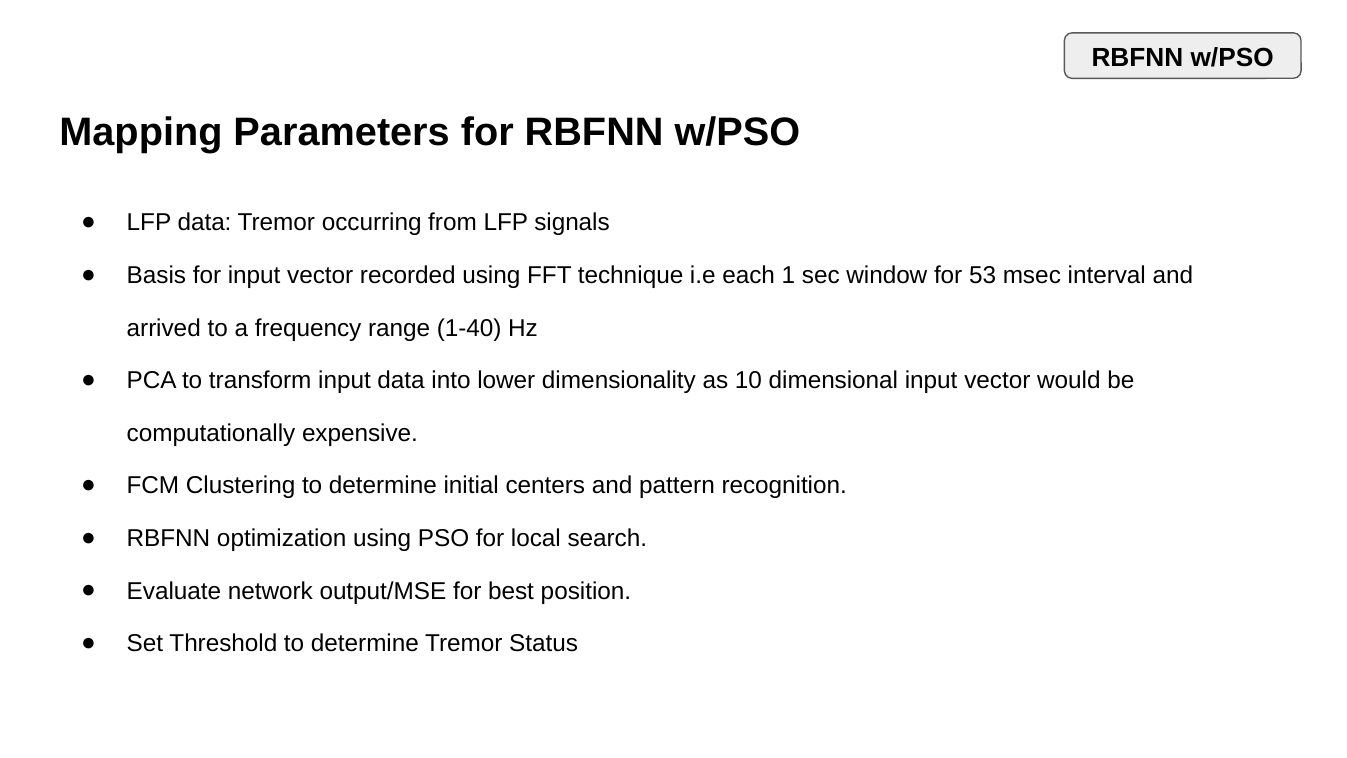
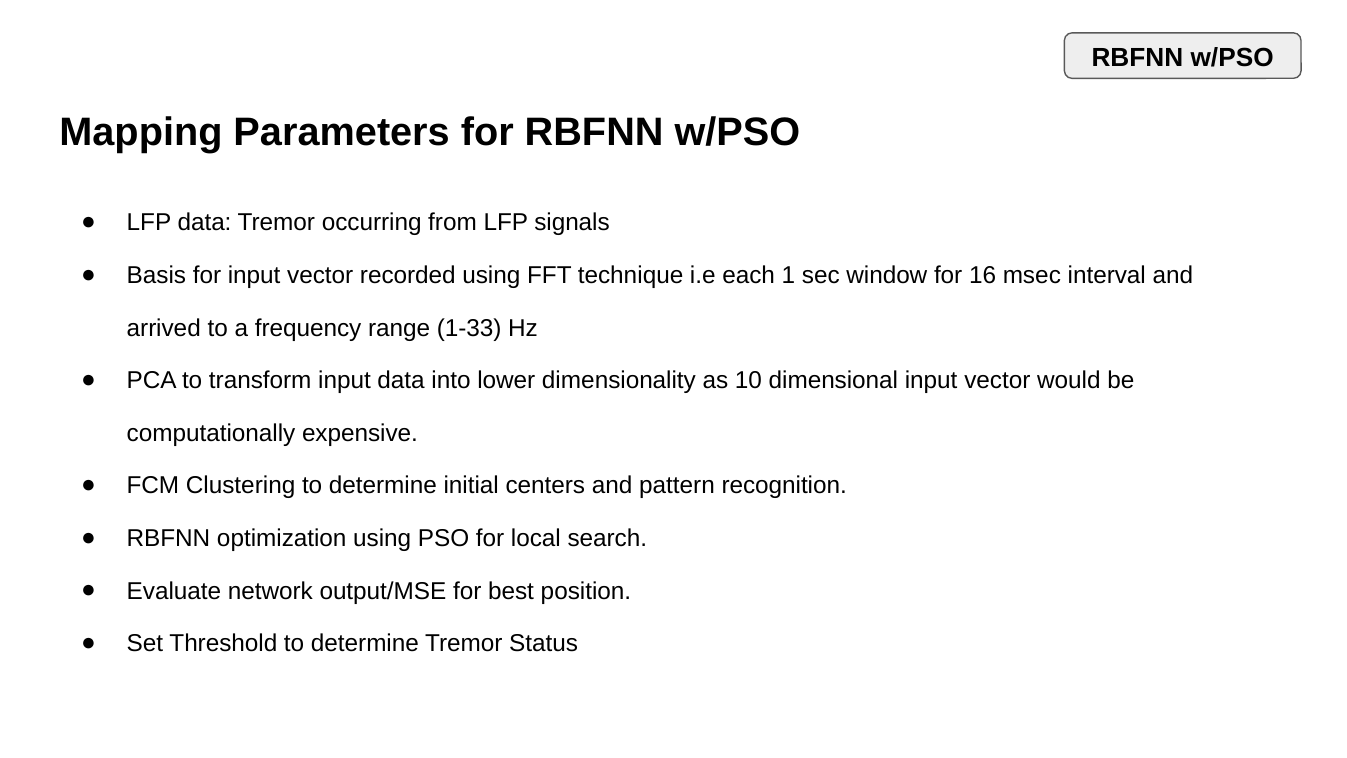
53: 53 -> 16
1-40: 1-40 -> 1-33
